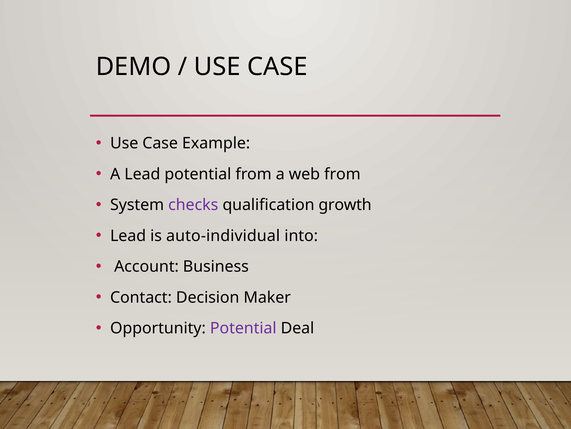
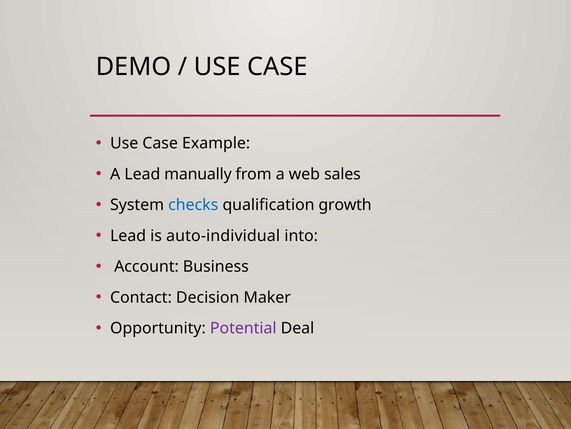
Lead potential: potential -> manually
web from: from -> sales
checks colour: purple -> blue
